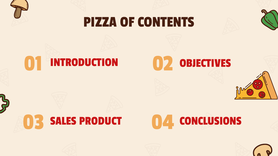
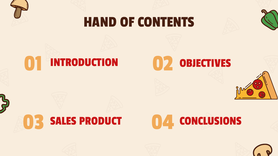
PIZZA: PIZZA -> HAND
